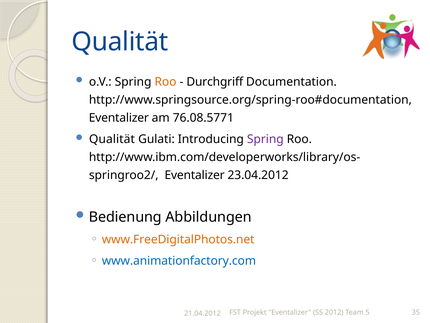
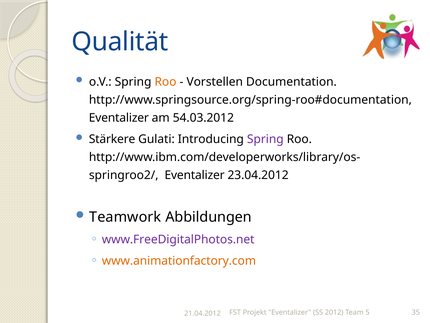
Durchgriff: Durchgriff -> Vorstellen
76.08.5771: 76.08.5771 -> 54.03.2012
Qualität at (112, 139): Qualität -> Stärkere
Bedienung: Bedienung -> Teamwork
www.FreeDigitalPhotos.net colour: orange -> purple
www.animationfactory.com colour: blue -> orange
